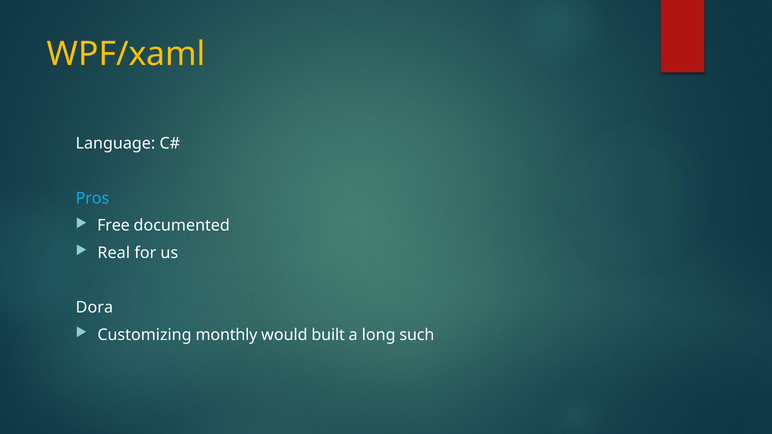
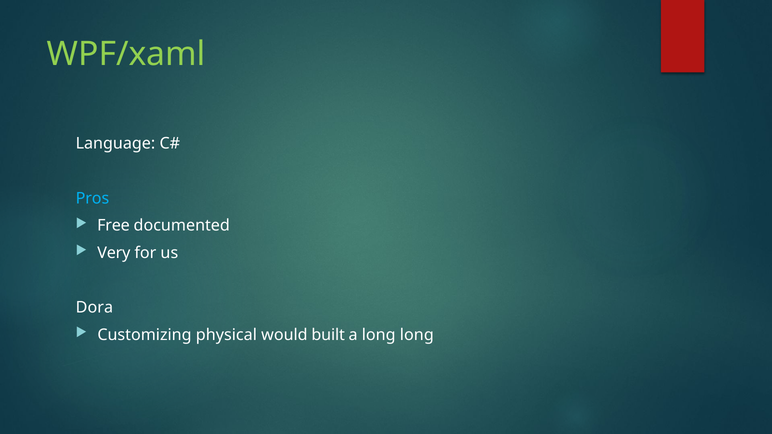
WPF/xaml colour: yellow -> light green
Real: Real -> Very
monthly: monthly -> physical
long such: such -> long
